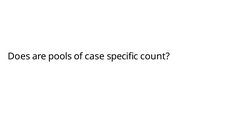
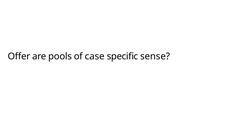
Does: Does -> Offer
count: count -> sense
